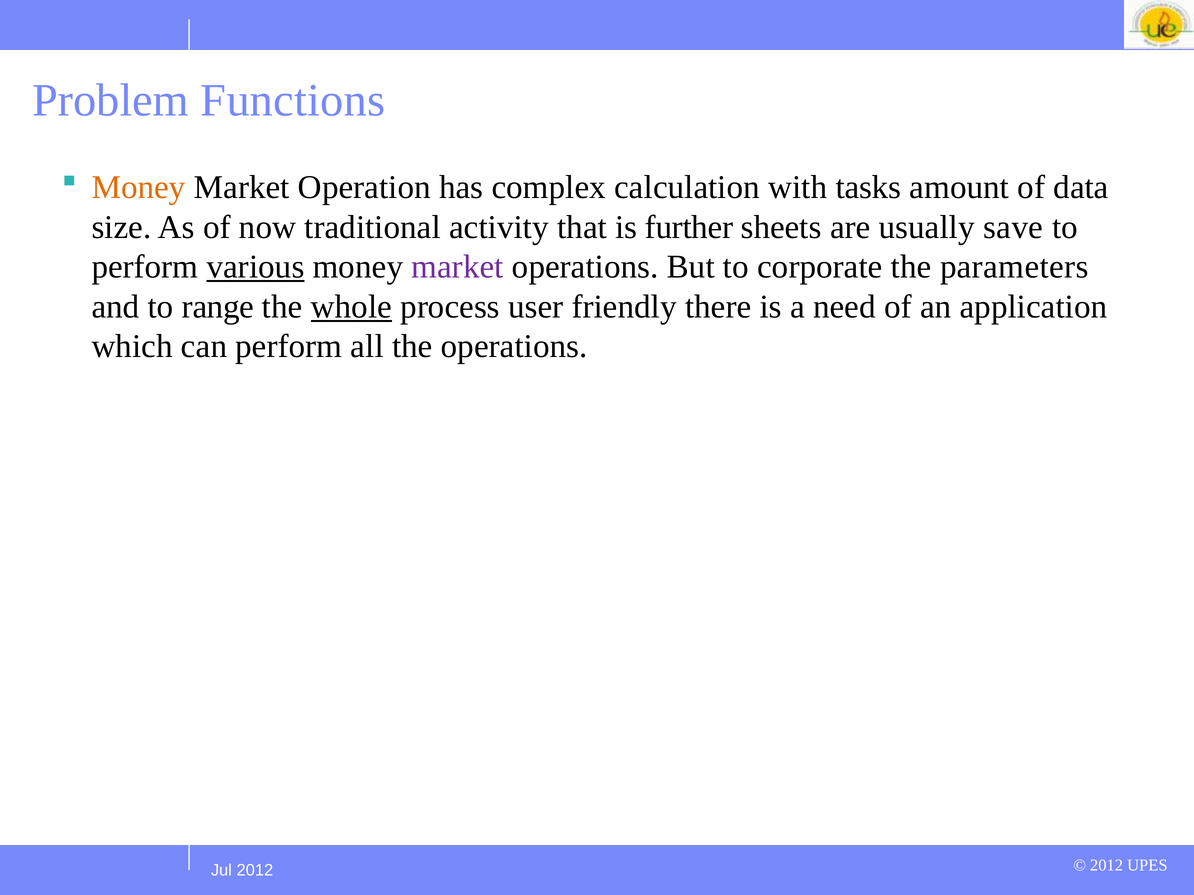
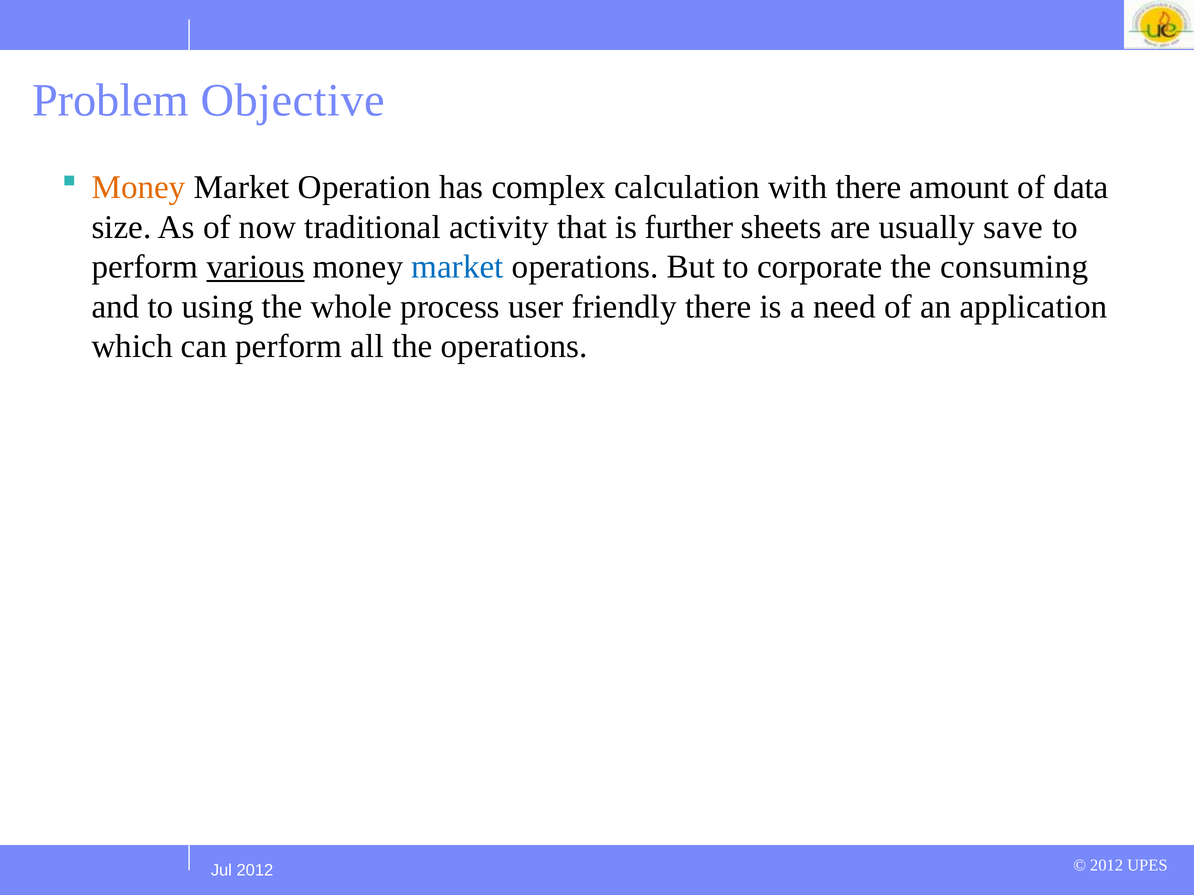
Functions: Functions -> Objective
with tasks: tasks -> there
market at (457, 267) colour: purple -> blue
parameters: parameters -> consuming
range: range -> using
whole underline: present -> none
